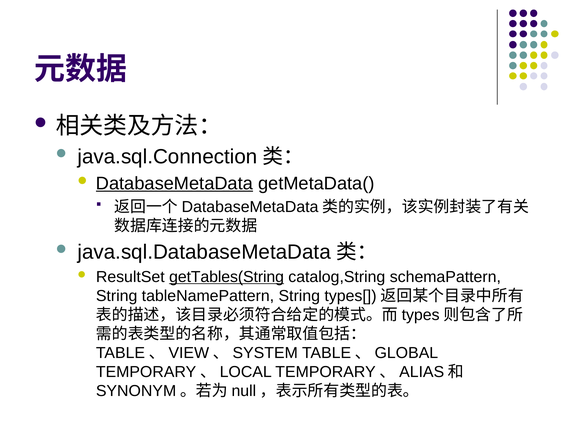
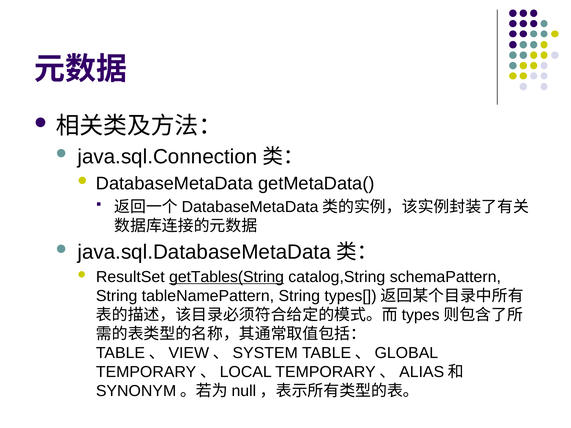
DatabaseMetaData underline: present -> none
